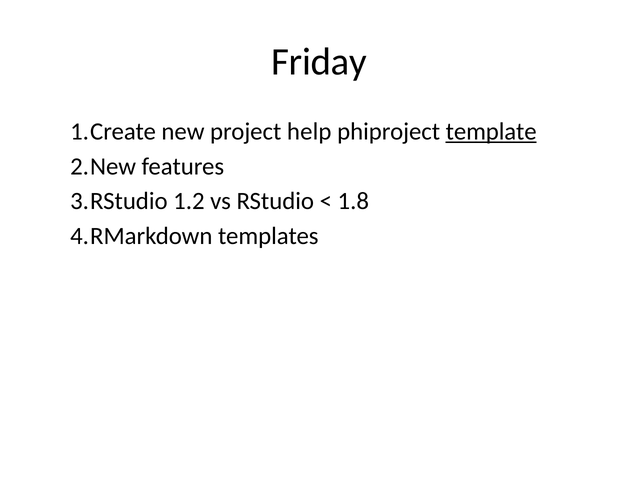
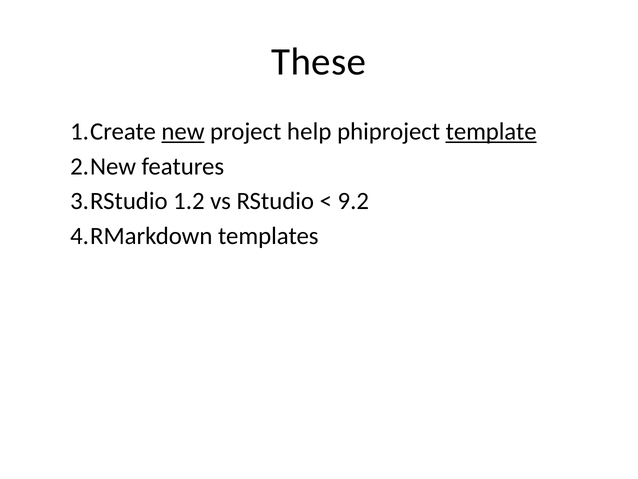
Friday: Friday -> These
new underline: none -> present
1.8: 1.8 -> 9.2
